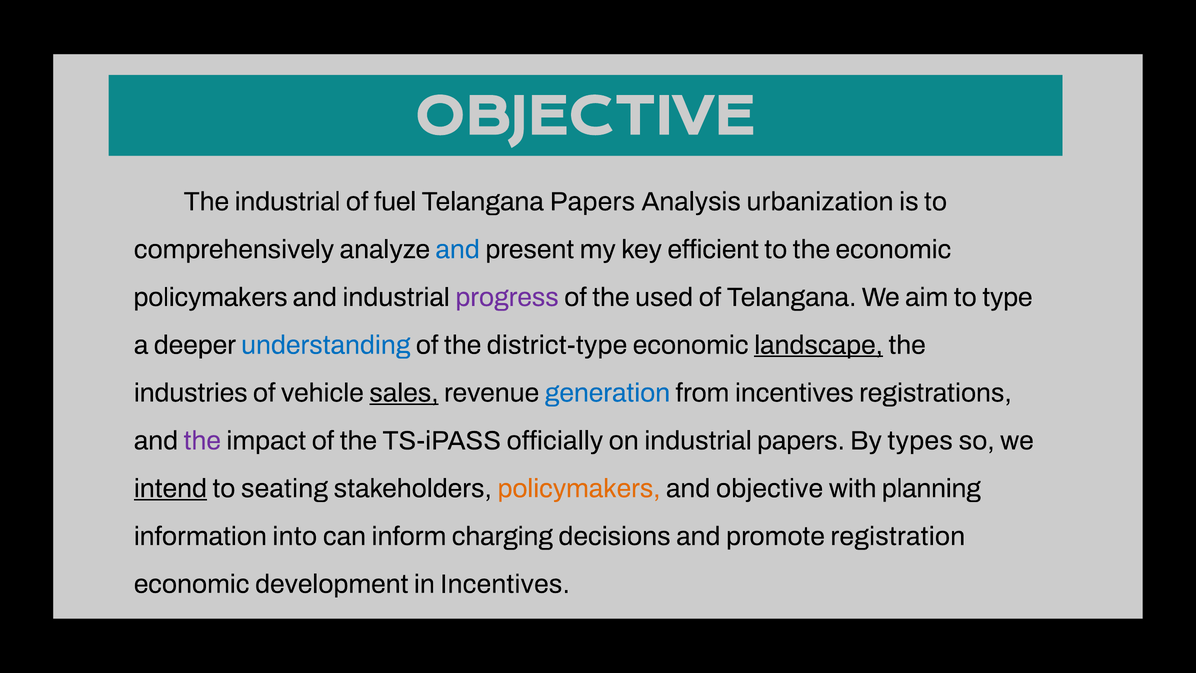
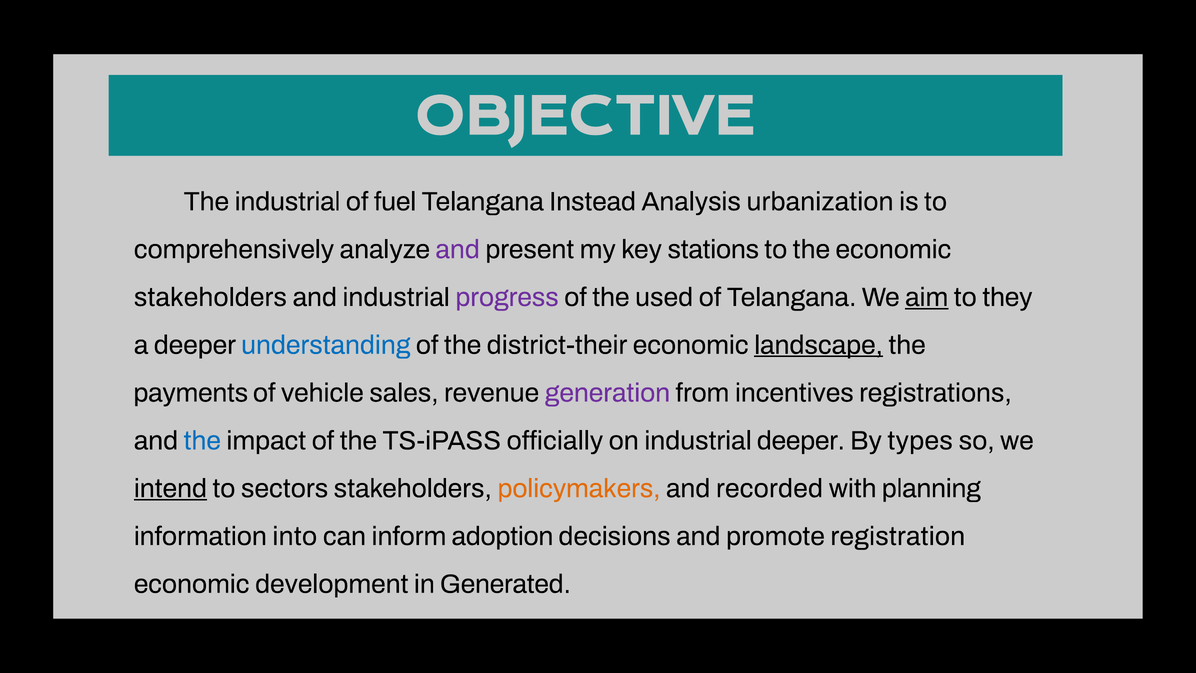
Telangana Papers: Papers -> Instead
and at (458, 249) colour: blue -> purple
efficient: efficient -> stations
policymakers at (211, 297): policymakers -> stakeholders
aim underline: none -> present
type: type -> they
district-type: district-type -> district-their
industries: industries -> payments
sales underline: present -> none
generation colour: blue -> purple
the at (202, 440) colour: purple -> blue
industrial papers: papers -> deeper
seating: seating -> sectors
and objective: objective -> recorded
charging: charging -> adoption
in Incentives: Incentives -> Generated
